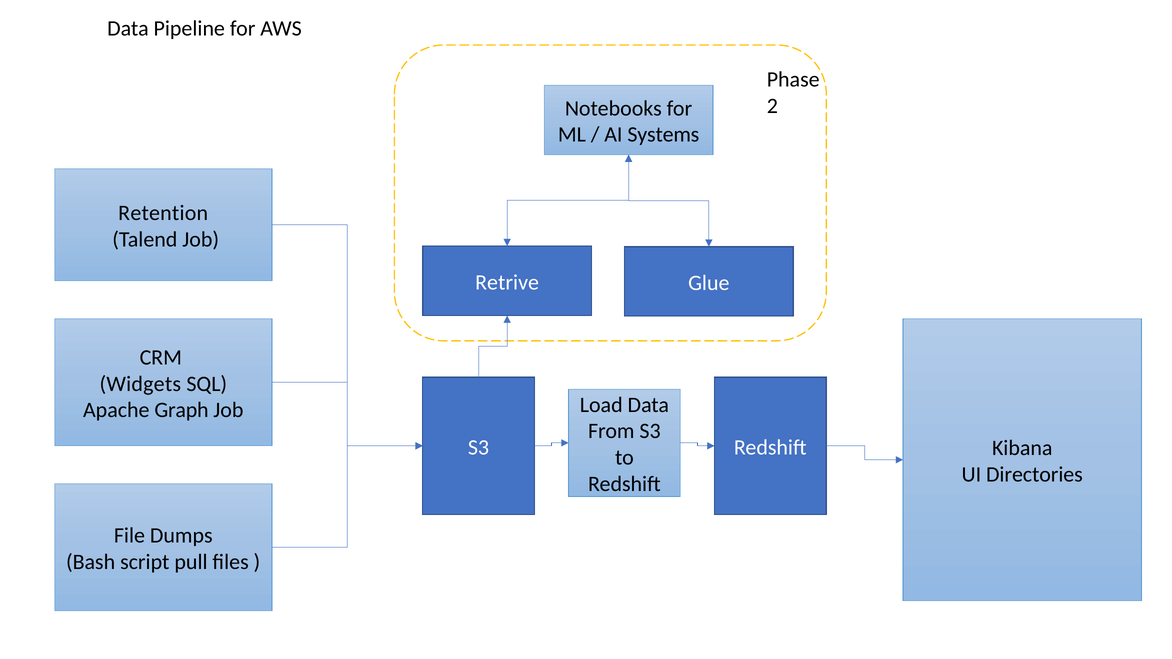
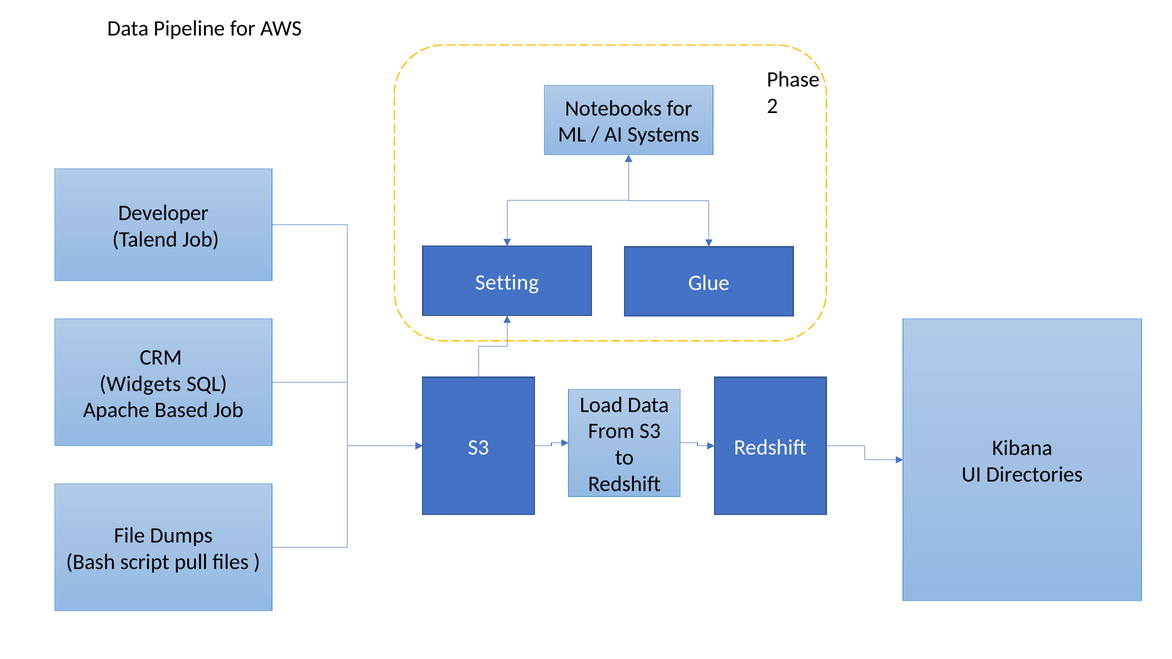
Retention: Retention -> Developer
Retrive: Retrive -> Setting
Graph: Graph -> Based
